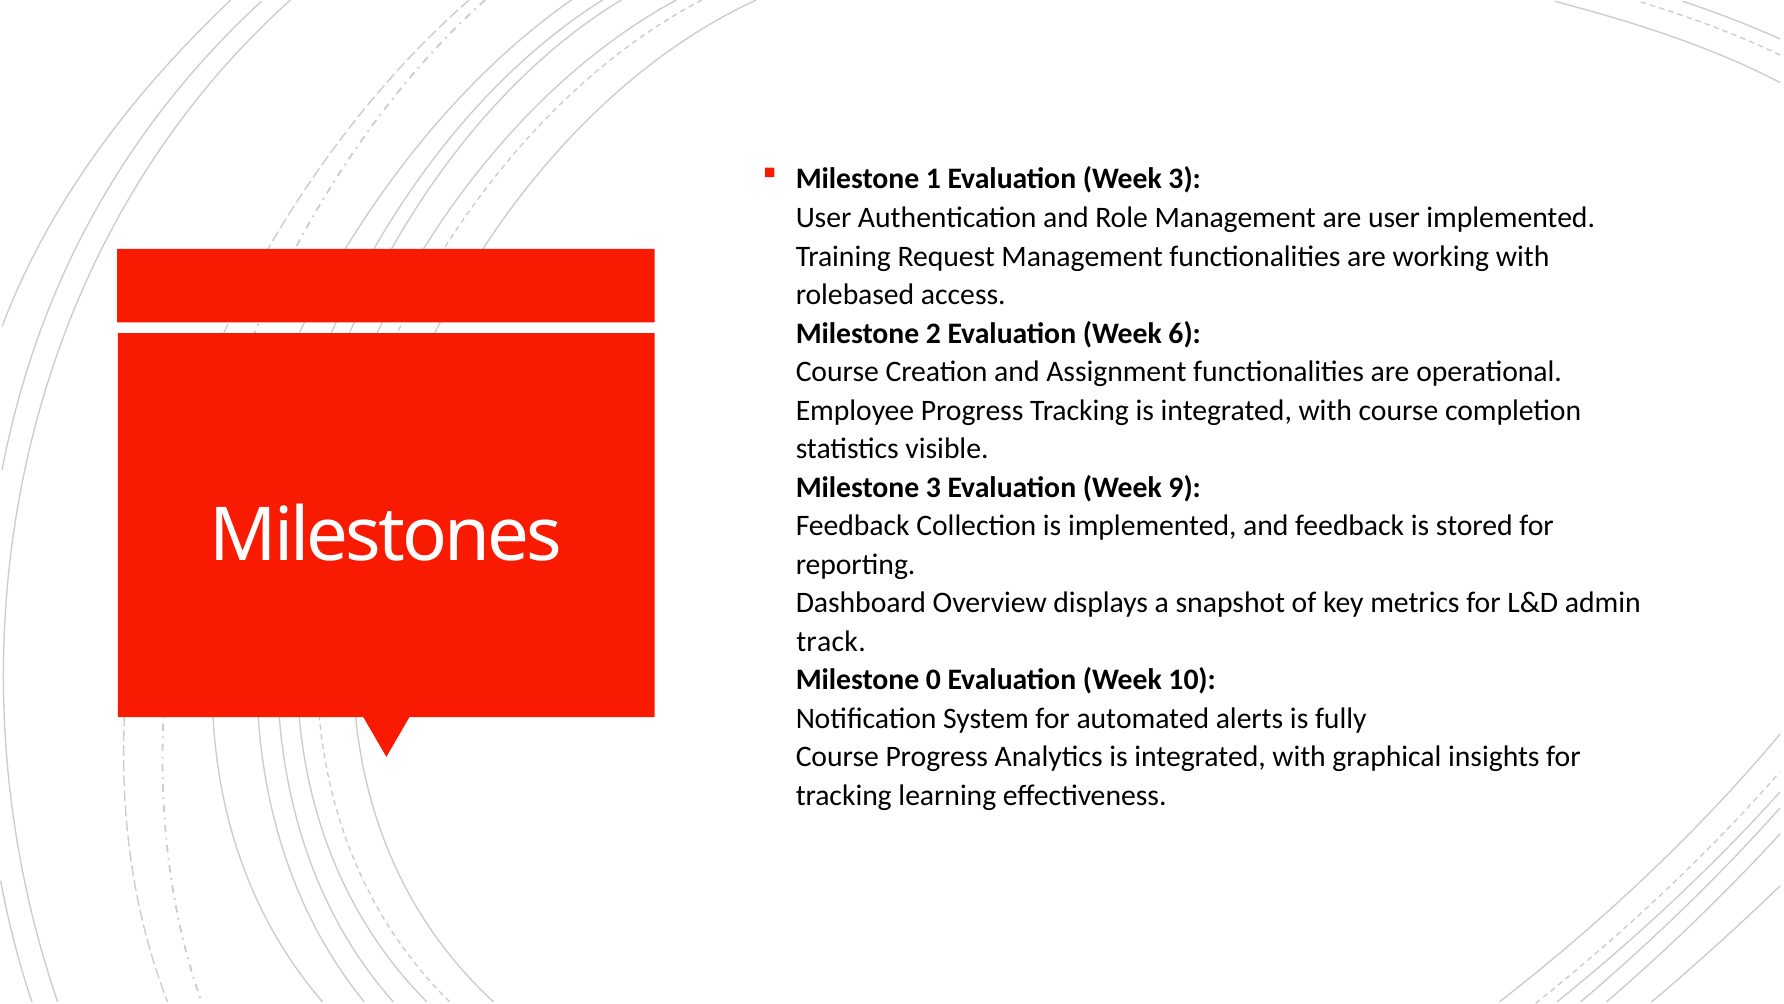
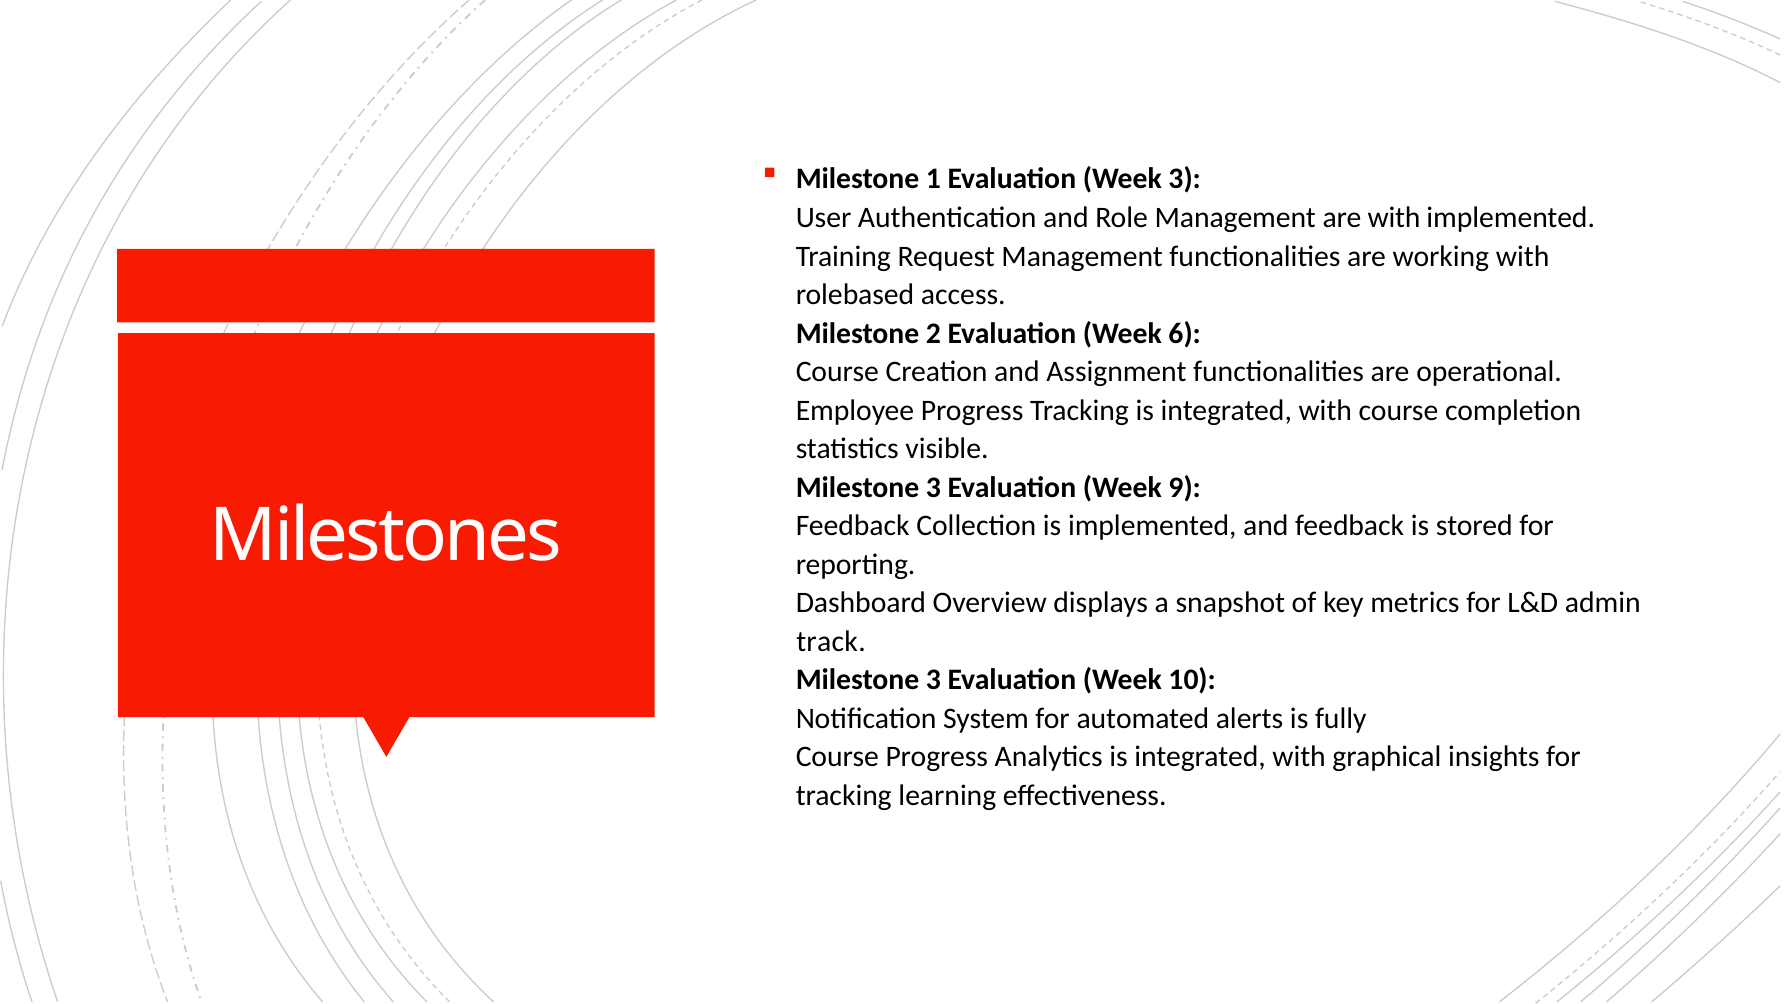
are user: user -> with
0 at (933, 680): 0 -> 3
